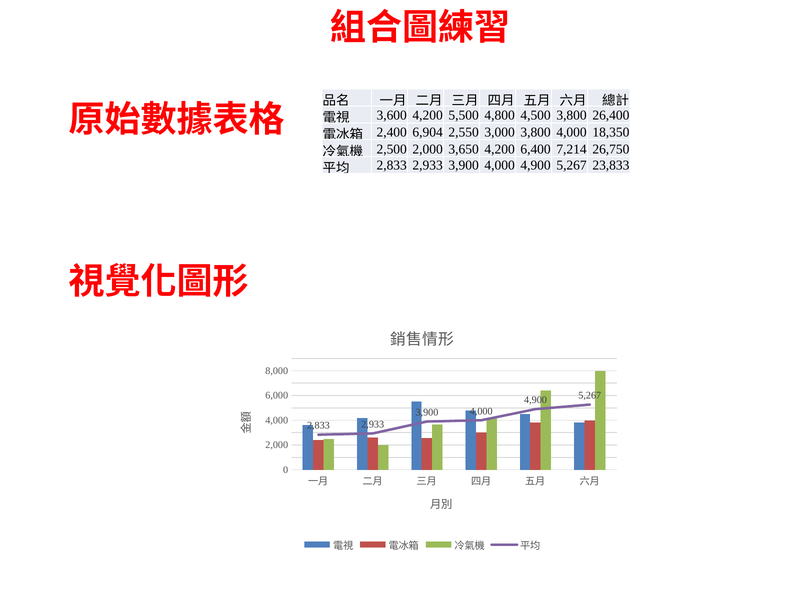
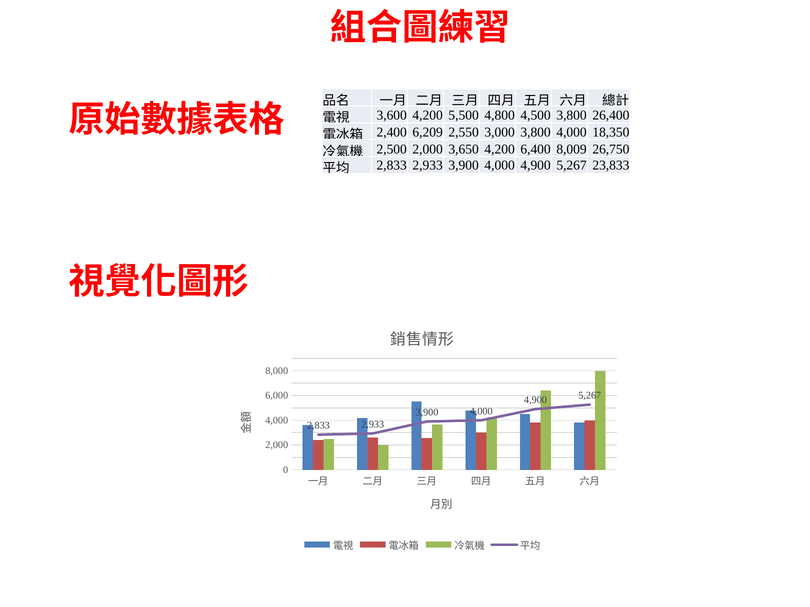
6,904: 6,904 -> 6,209
7,214: 7,214 -> 8,009
